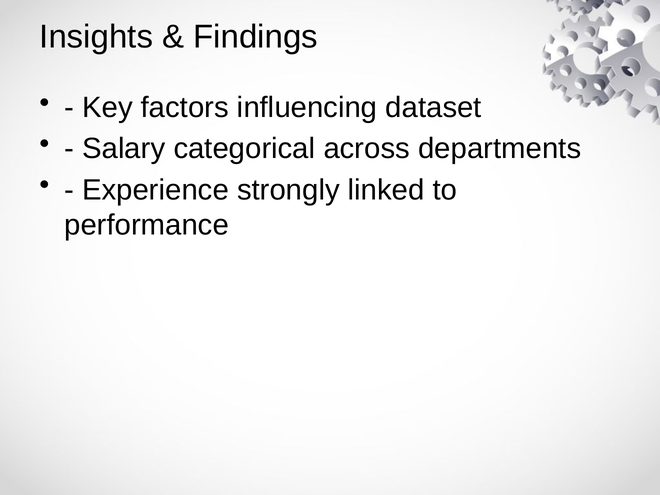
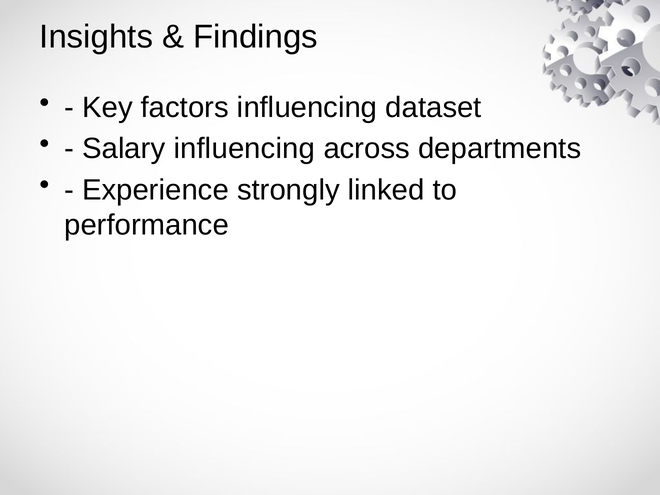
Salary categorical: categorical -> influencing
